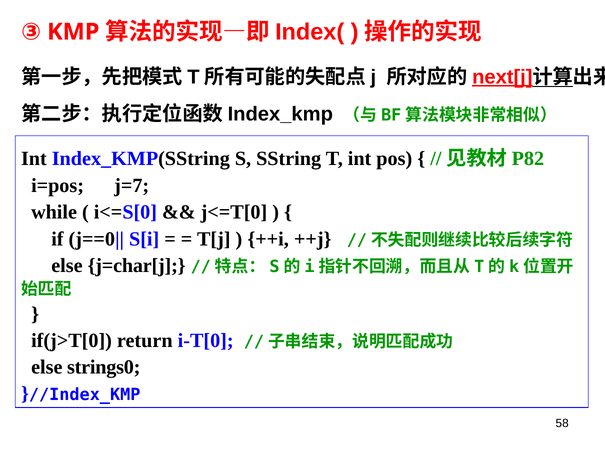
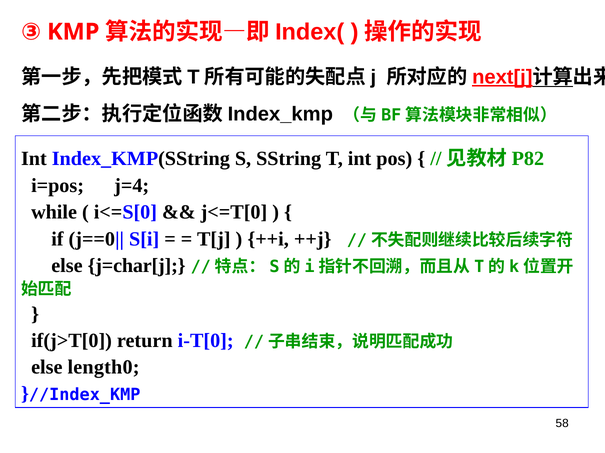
j=7: j=7 -> j=4
strings0: strings0 -> length0
